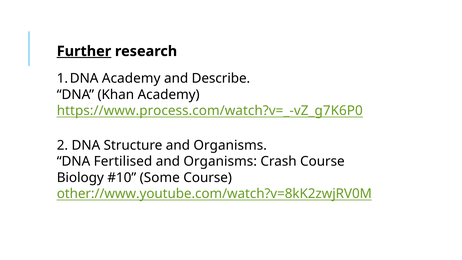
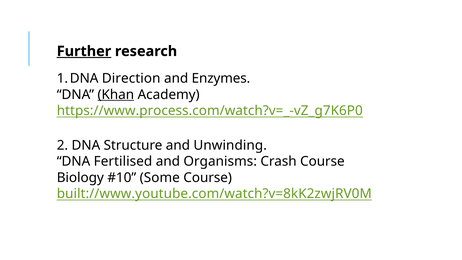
Academy at (131, 78): Academy -> Direction
Describe: Describe -> Enzymes
Khan underline: none -> present
Structure and Organisms: Organisms -> Unwinding
other://www.youtube.com/watch?v=8kK2zwjRV0M: other://www.youtube.com/watch?v=8kK2zwjRV0M -> built://www.youtube.com/watch?v=8kK2zwjRV0M
